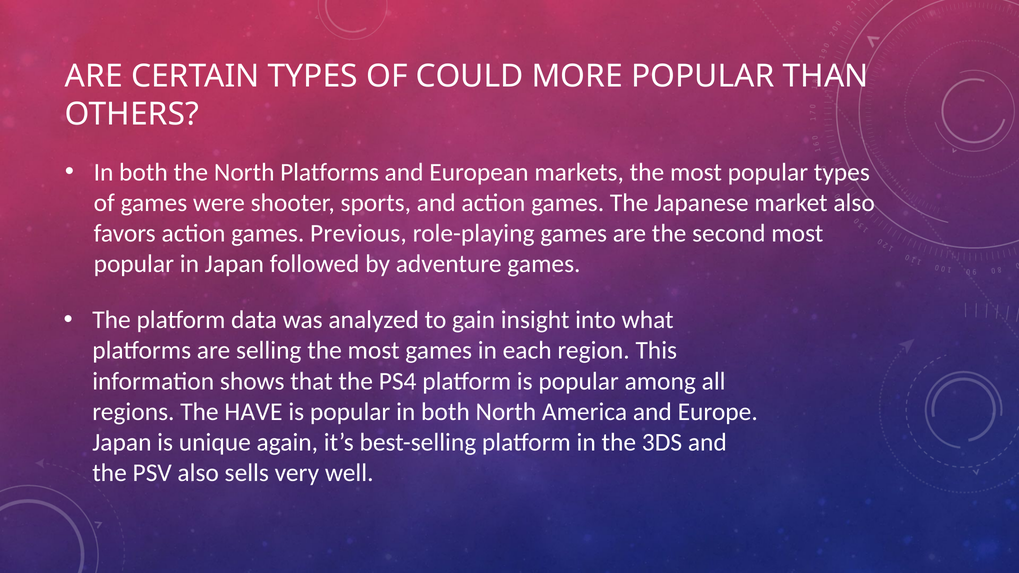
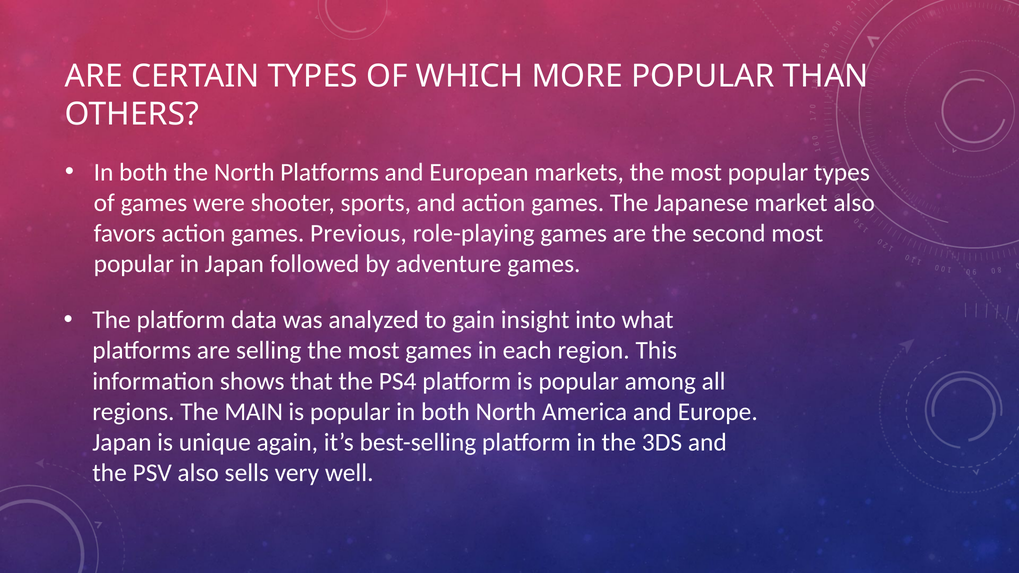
COULD: COULD -> WHICH
HAVE: HAVE -> MAIN
